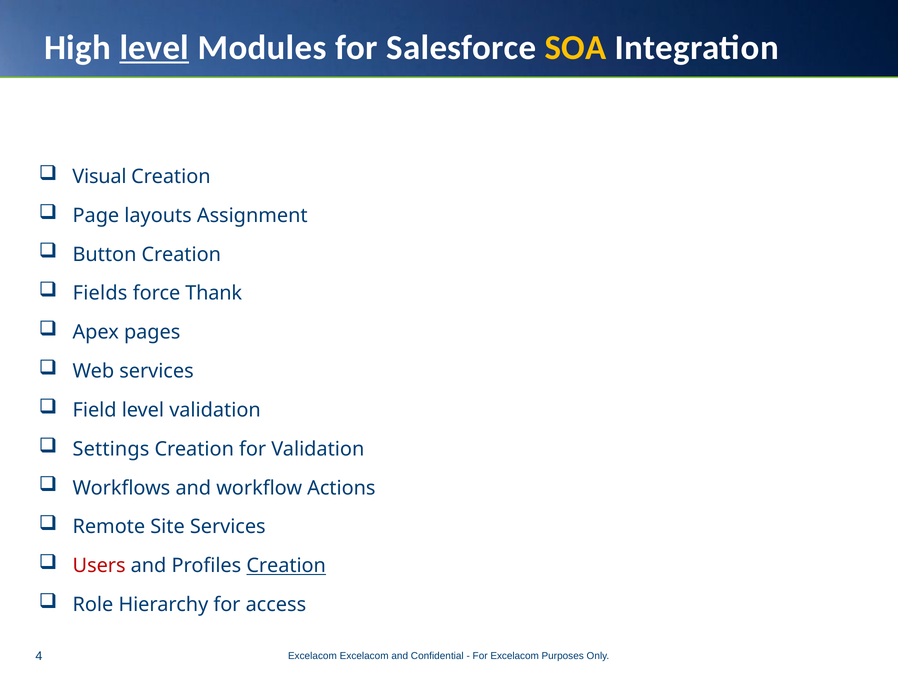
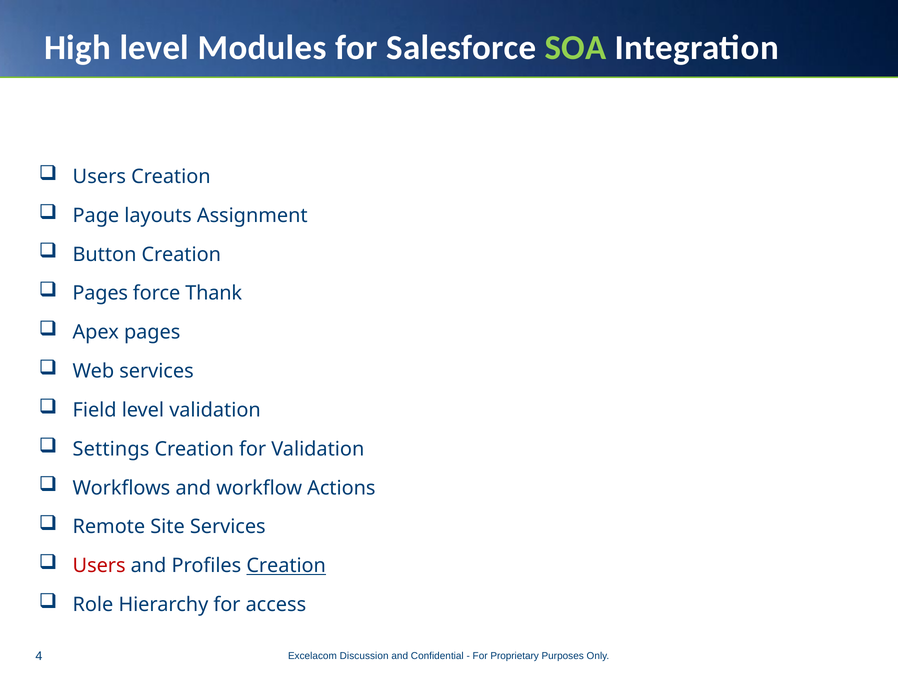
level at (154, 47) underline: present -> none
SOA colour: yellow -> light green
Visual at (99, 176): Visual -> Users
Fields at (100, 293): Fields -> Pages
Excelacom Excelacom: Excelacom -> Discussion
For Excelacom: Excelacom -> Proprietary
